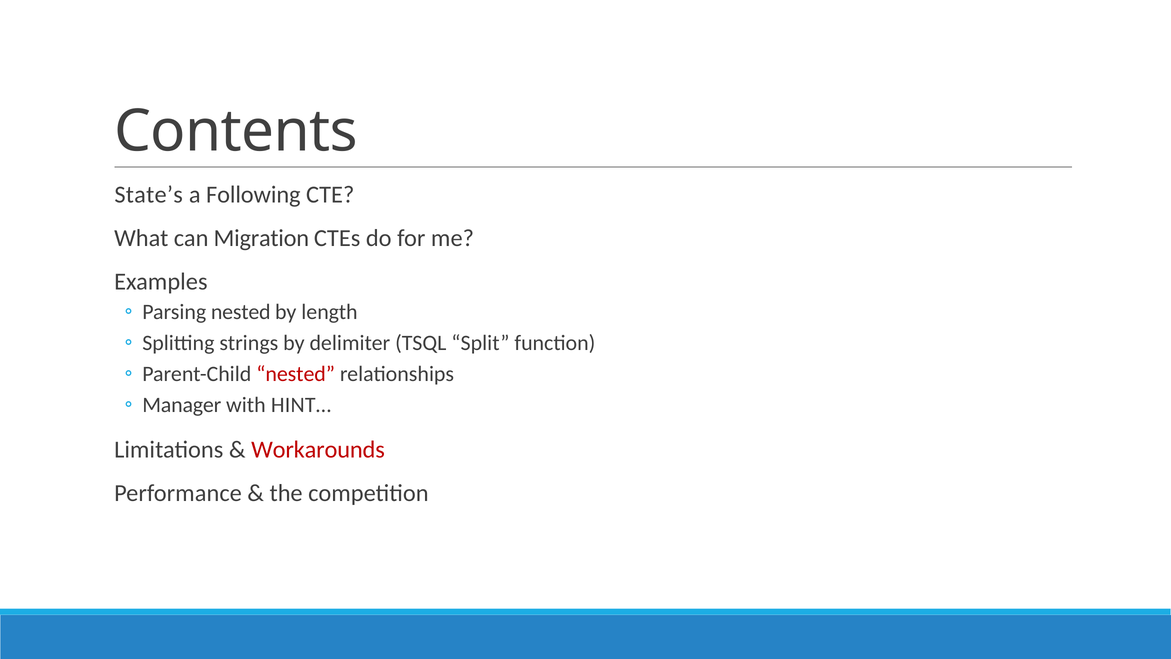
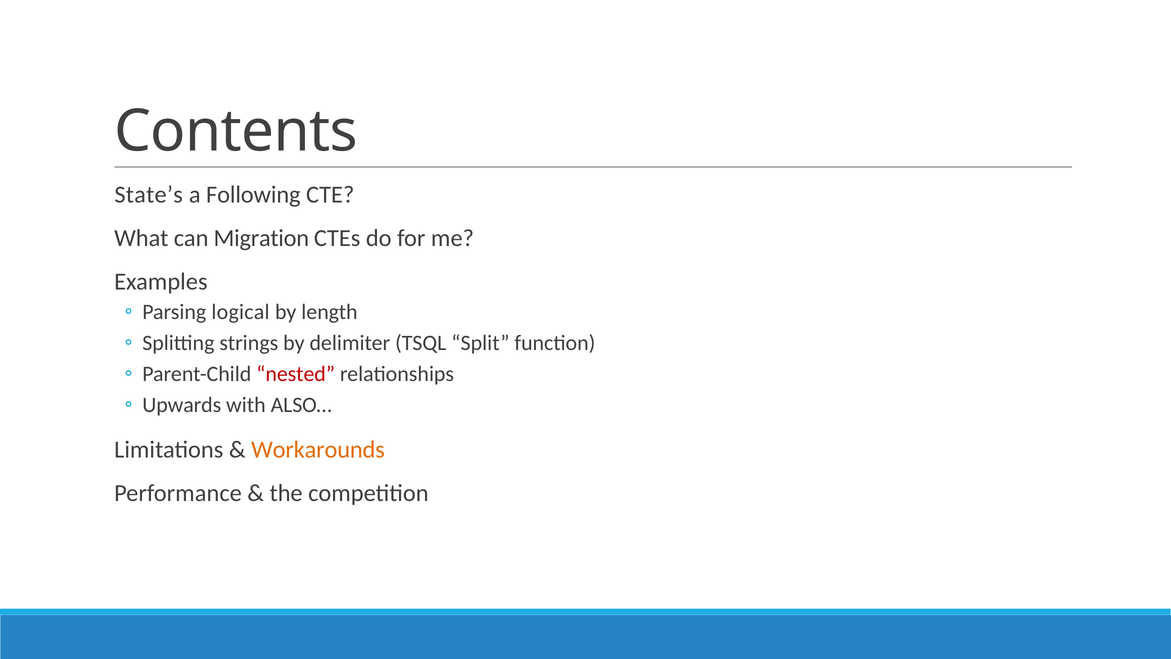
Parsing nested: nested -> logical
Manager: Manager -> Upwards
HINT…: HINT… -> ALSO…
Workarounds colour: red -> orange
